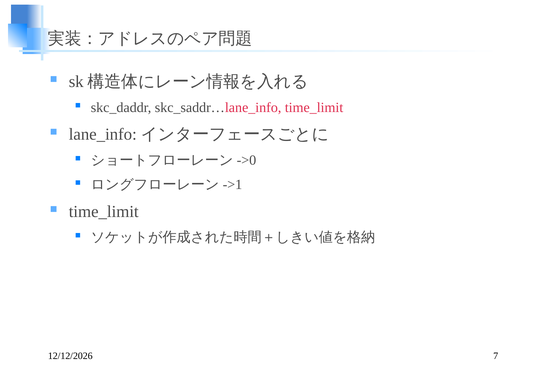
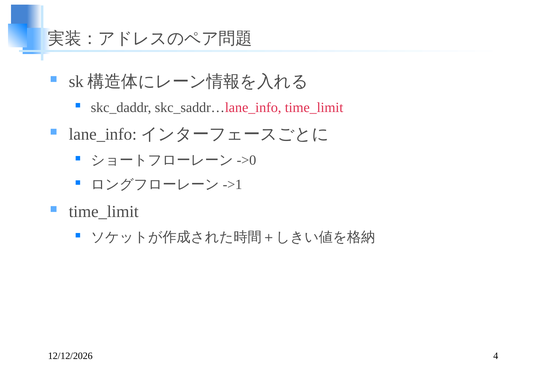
7: 7 -> 4
